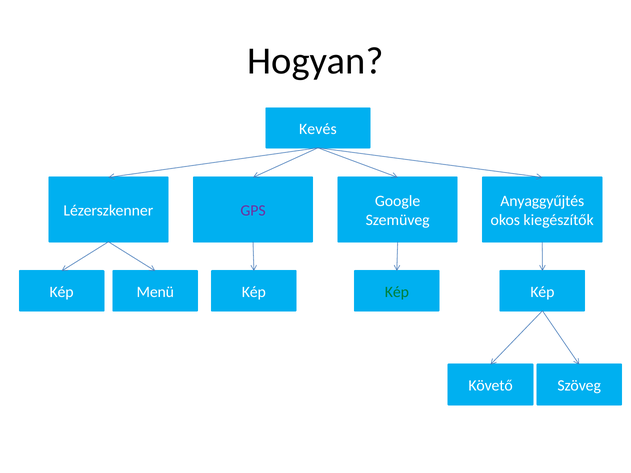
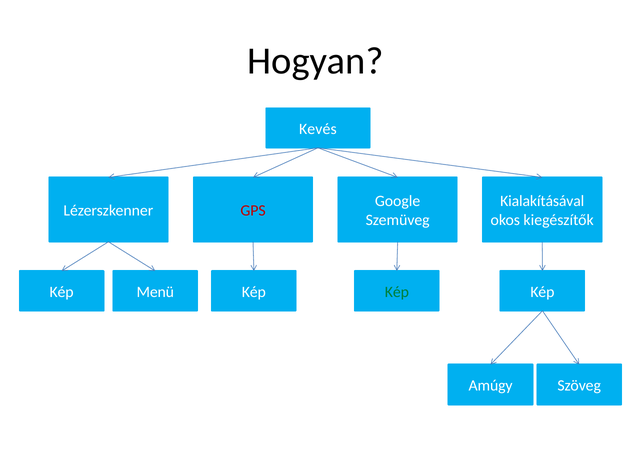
Anyaggyűjtés: Anyaggyűjtés -> Kialakításával
GPS colour: purple -> red
Követő: Követő -> Amúgy
